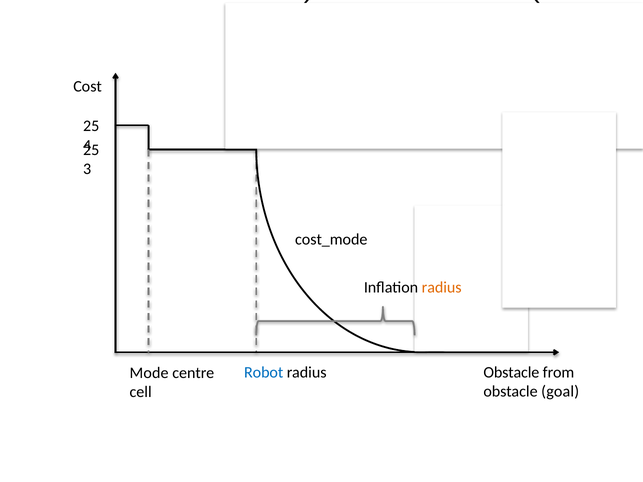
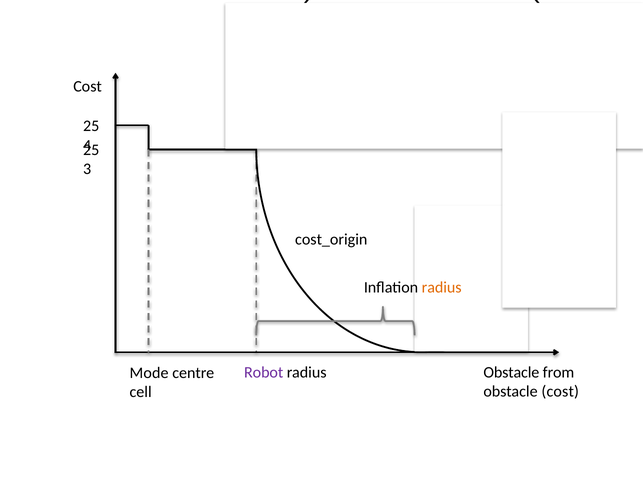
cost_mode: cost_mode -> cost_origin
Robot colour: blue -> purple
obstacle goal: goal -> cost
